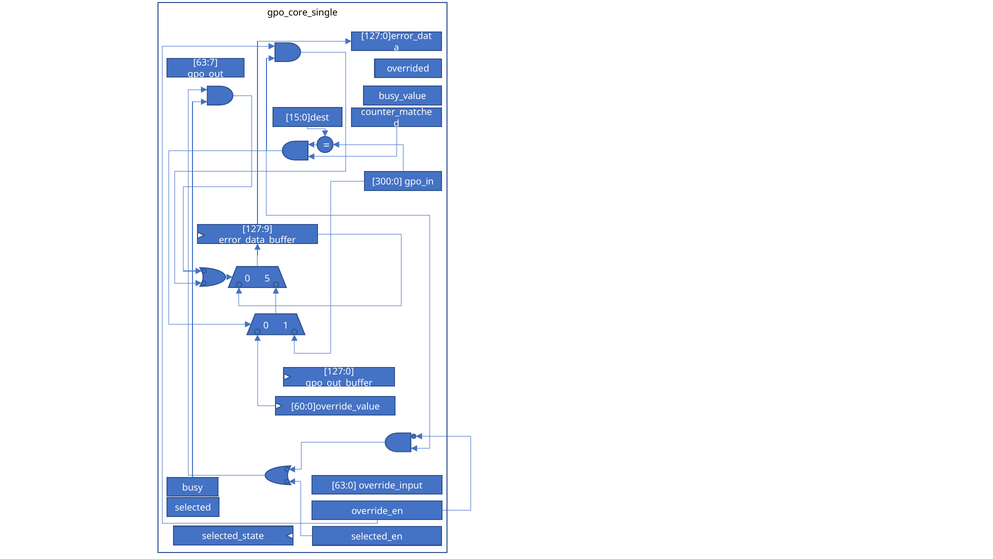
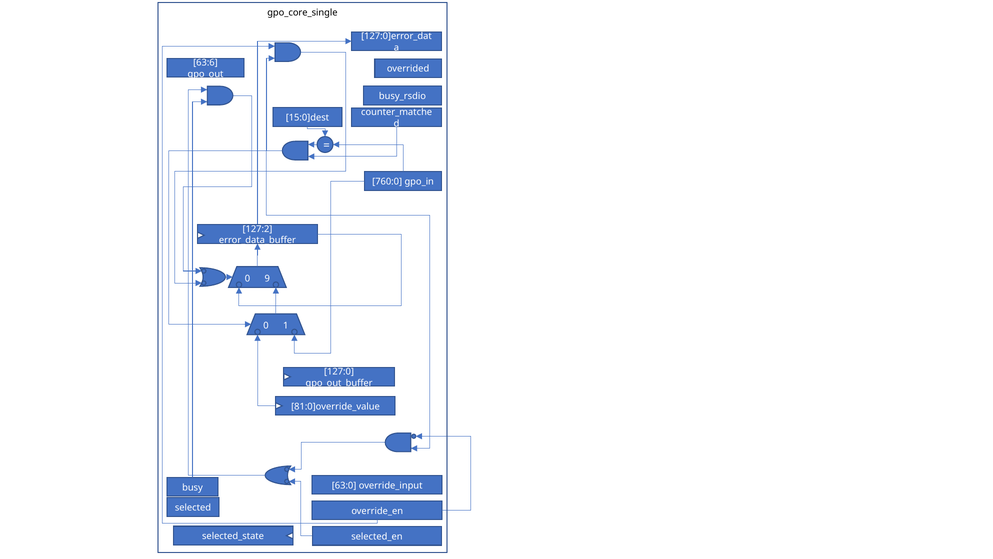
63:7: 63:7 -> 63:6
busy_value: busy_value -> busy_rsdio
300:0: 300:0 -> 760:0
127:9: 127:9 -> 127:2
5: 5 -> 9
60:0]override_value: 60:0]override_value -> 81:0]override_value
